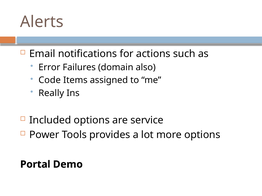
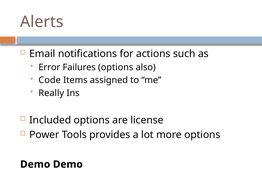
Failures domain: domain -> options
service: service -> license
Portal at (35, 165): Portal -> Demo
